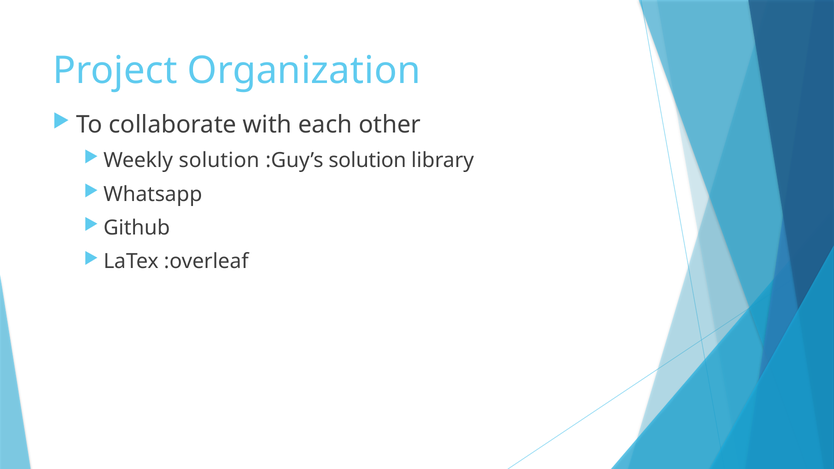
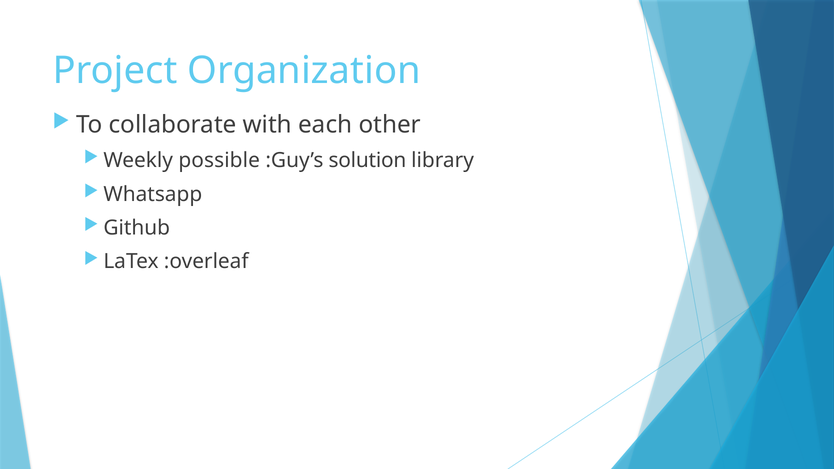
Weekly solution: solution -> possible
